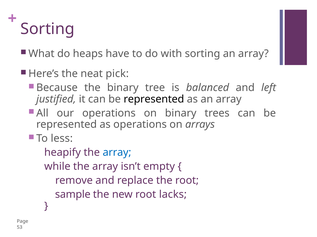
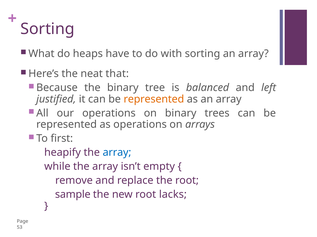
pick: pick -> that
represented at (154, 99) colour: black -> orange
less: less -> first
